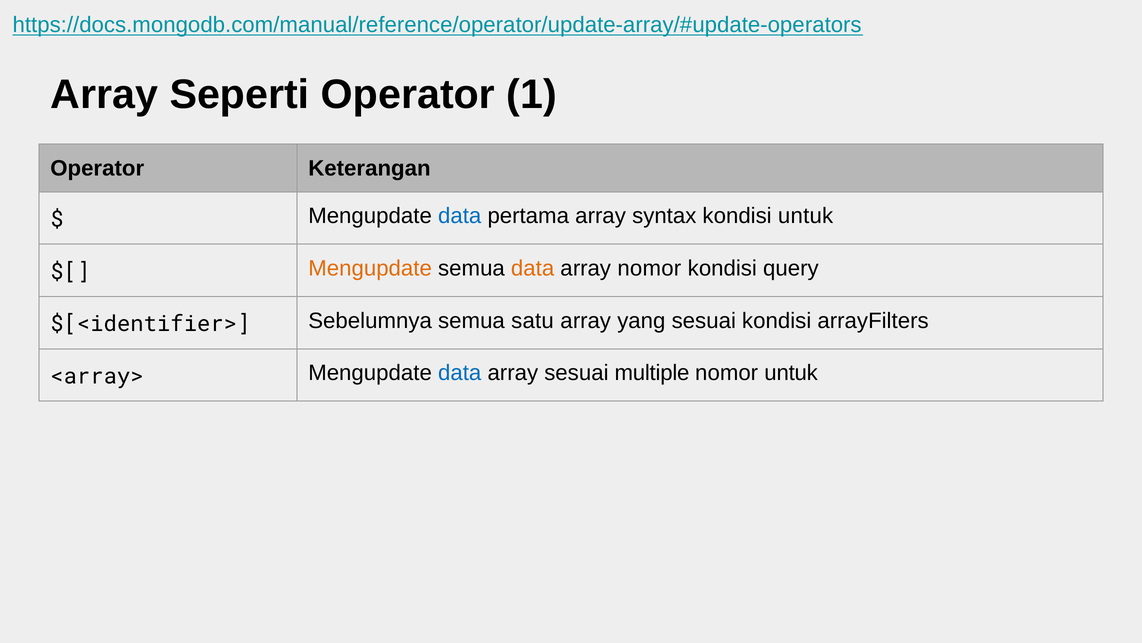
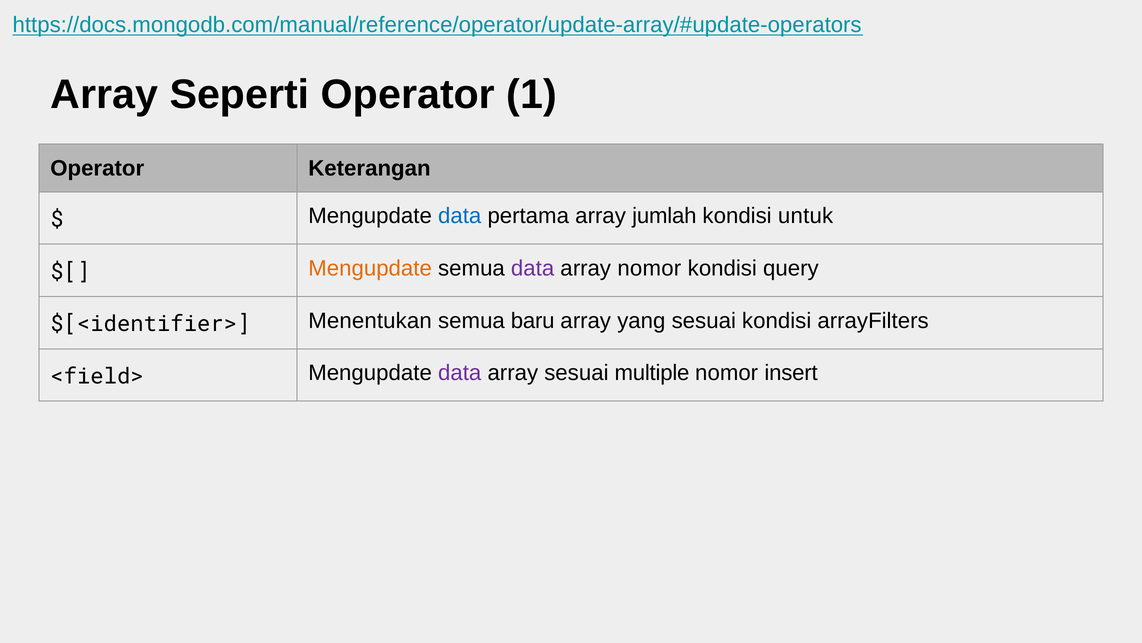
syntax: syntax -> jumlah
data at (533, 268) colour: orange -> purple
Sebelumnya: Sebelumnya -> Menentukan
satu: satu -> baru
<array>: <array> -> <field>
data at (460, 373) colour: blue -> purple
nomor untuk: untuk -> insert
